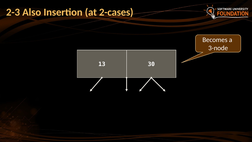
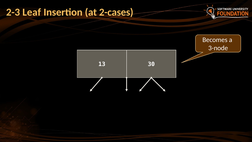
Also: Also -> Leaf
